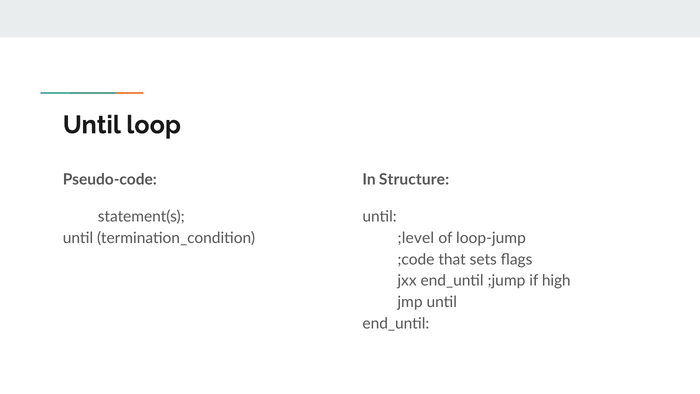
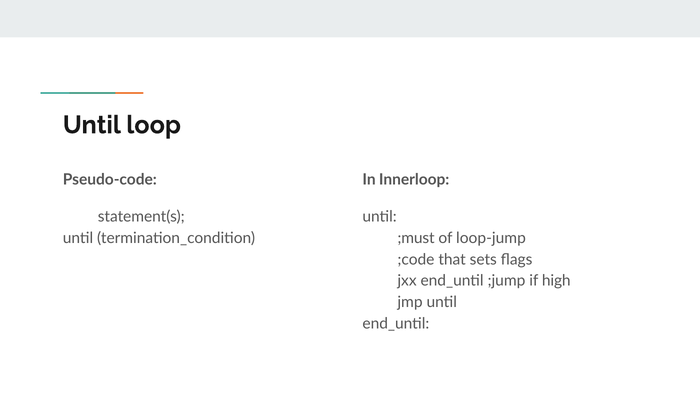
Structure: Structure -> Innerloop
;level: ;level -> ;must
